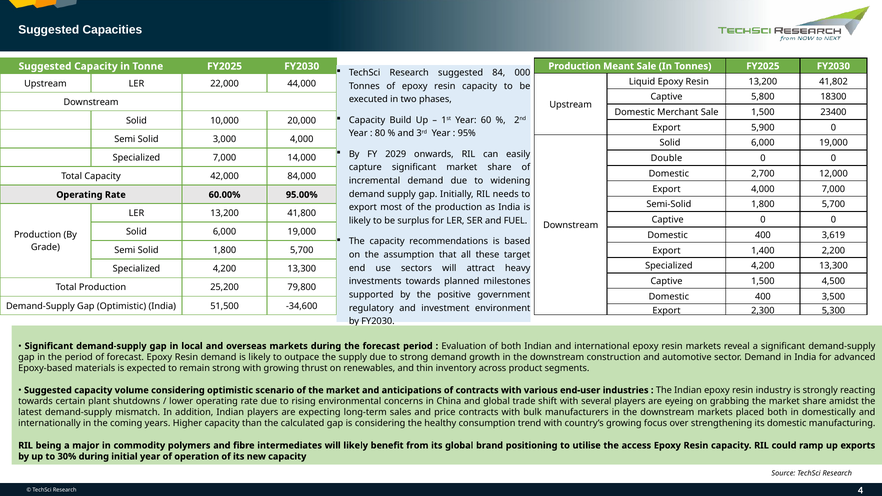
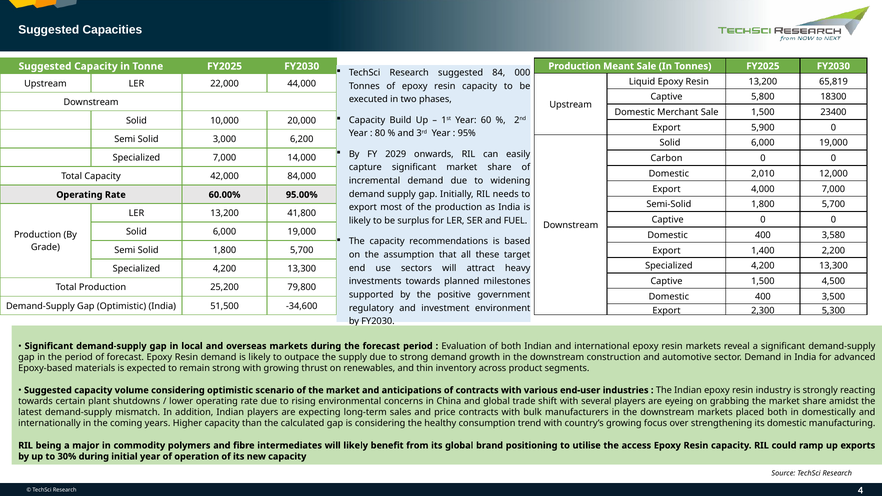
41,802: 41,802 -> 65,819
3,000 4,000: 4,000 -> 6,200
Double: Double -> Carbon
2,700: 2,700 -> 2,010
3,619: 3,619 -> 3,580
